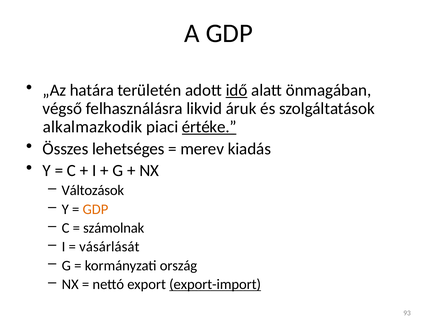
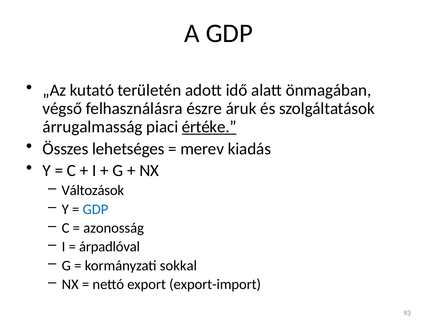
határa: határa -> kutató
idő underline: present -> none
likvid: likvid -> észre
alkalmazkodik: alkalmazkodik -> árrugalmasság
GDP at (95, 209) colour: orange -> blue
számolnak: számolnak -> azonosság
vásárlását: vásárlását -> árpadlóval
ország: ország -> sokkal
export-import underline: present -> none
